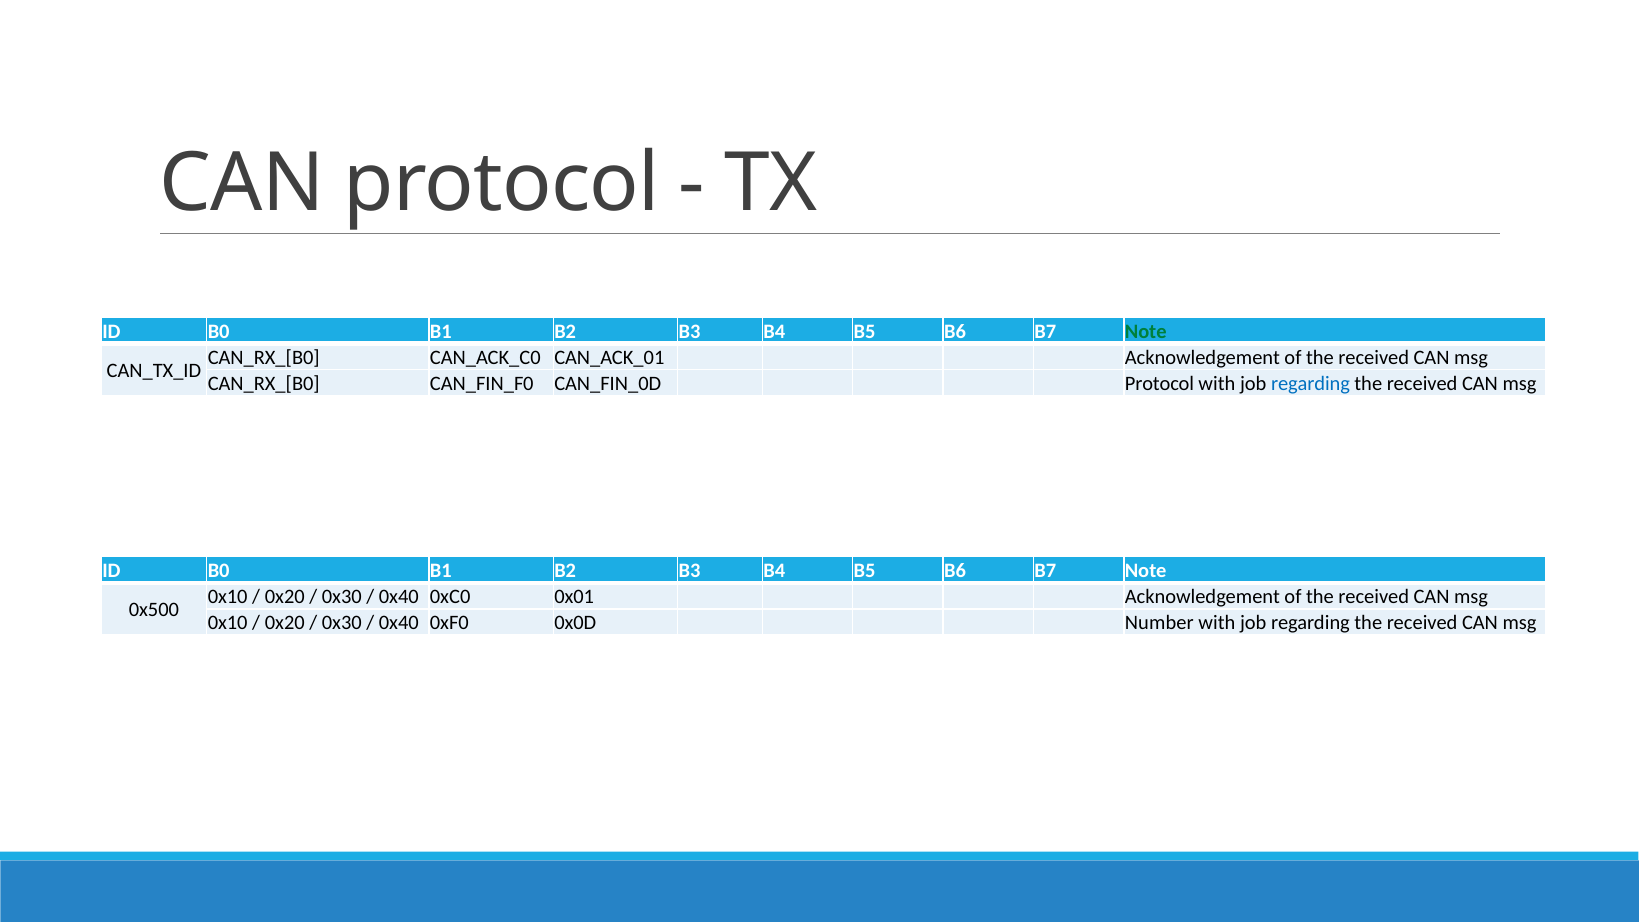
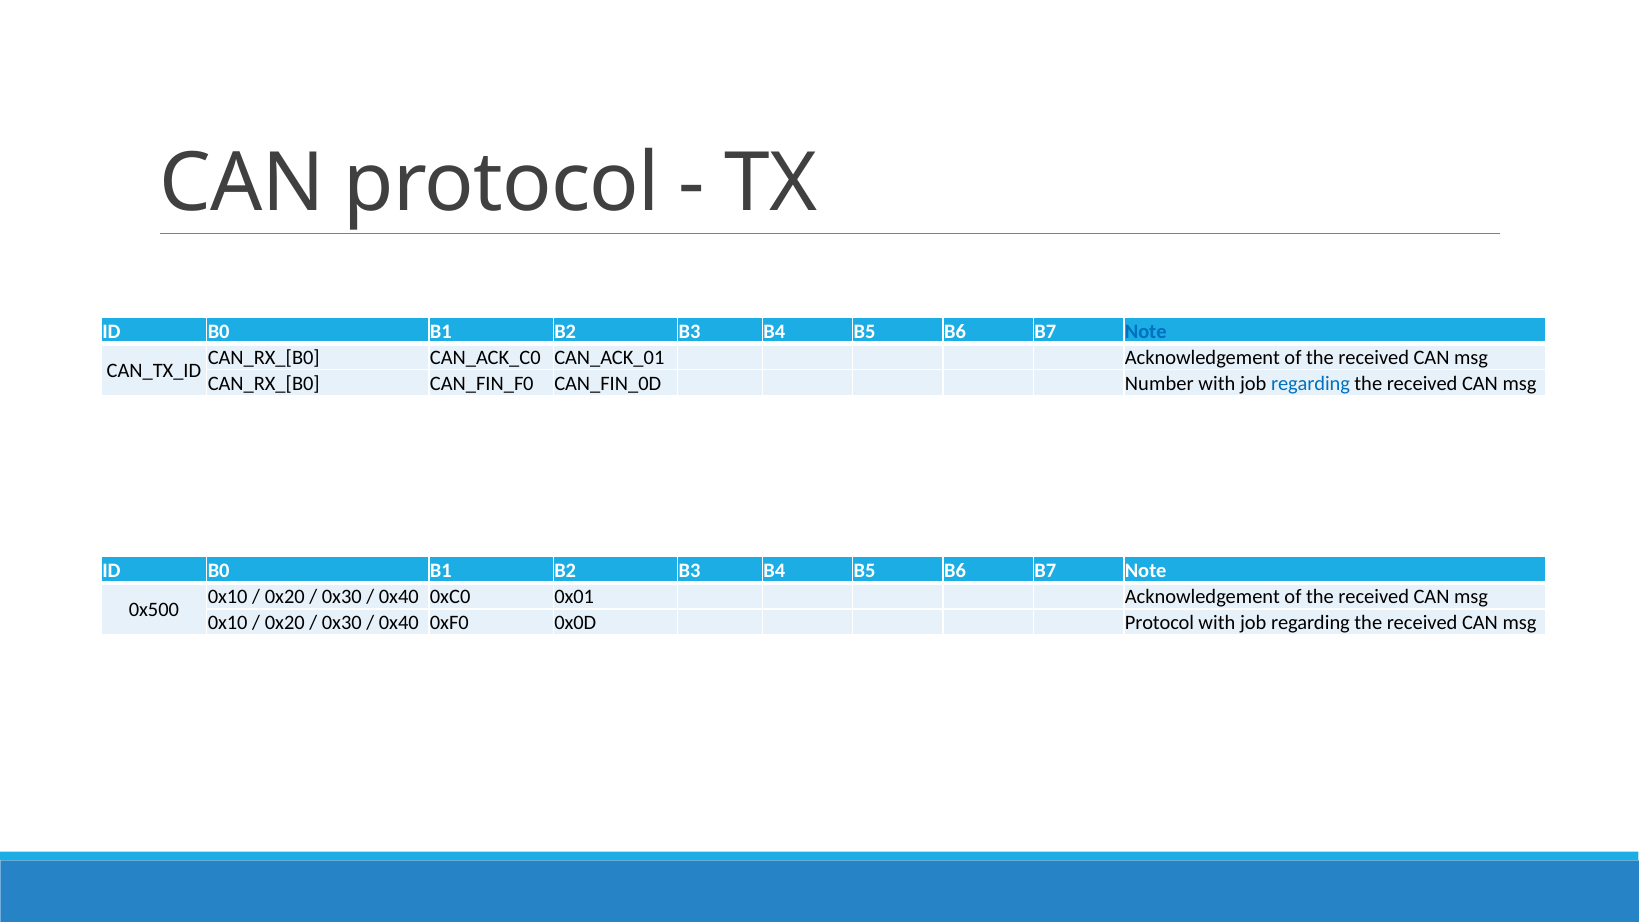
Note at (1146, 331) colour: green -> blue
Protocol at (1159, 383): Protocol -> Number
0x0D Number: Number -> Protocol
